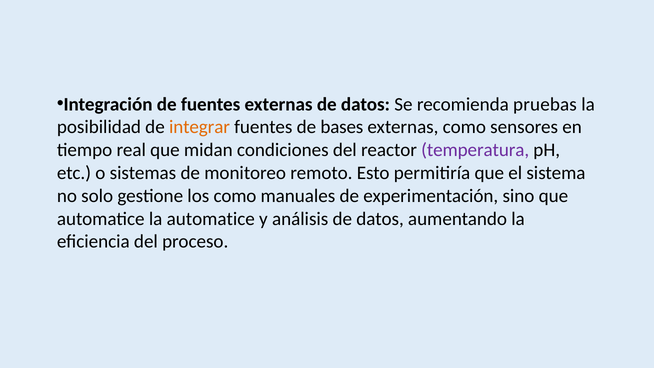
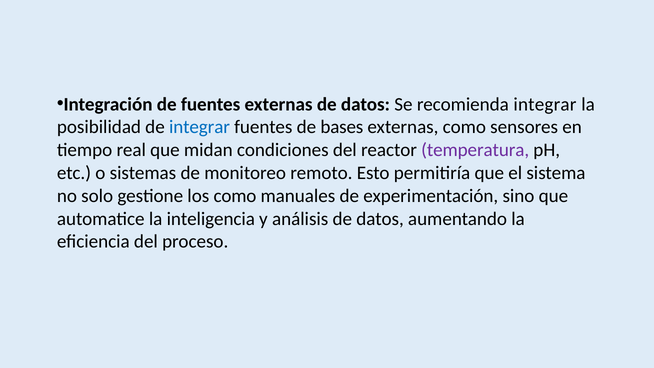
recomienda pruebas: pruebas -> integrar
integrar at (199, 127) colour: orange -> blue
la automatice: automatice -> inteligencia
